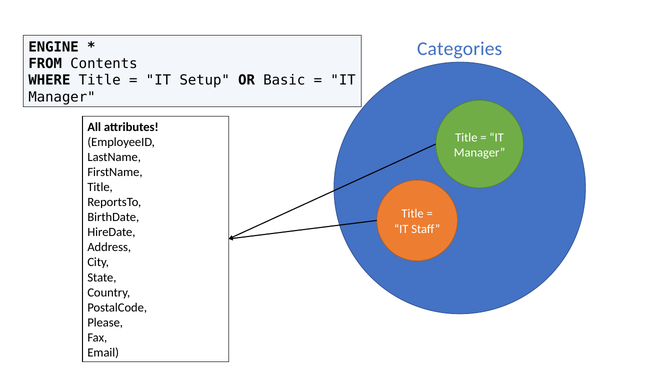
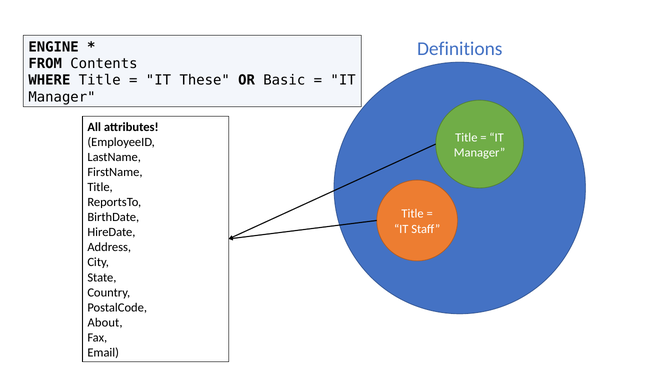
Categories: Categories -> Definitions
Setup: Setup -> These
Please: Please -> About
